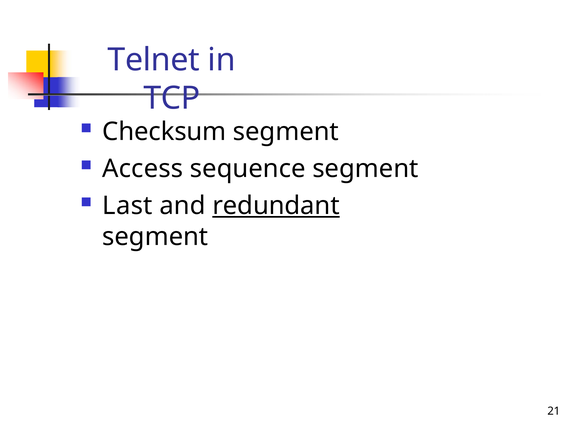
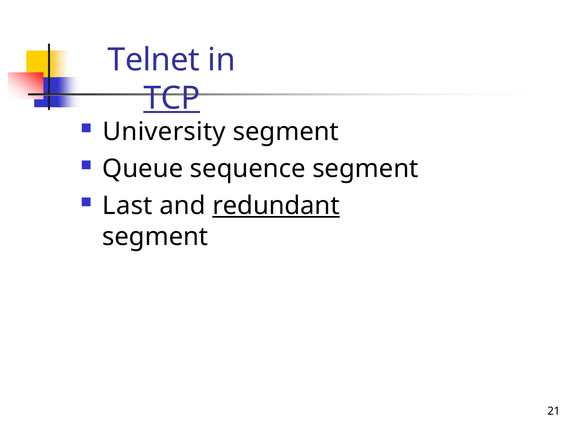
TCP underline: none -> present
Checksum: Checksum -> University
Access: Access -> Queue
